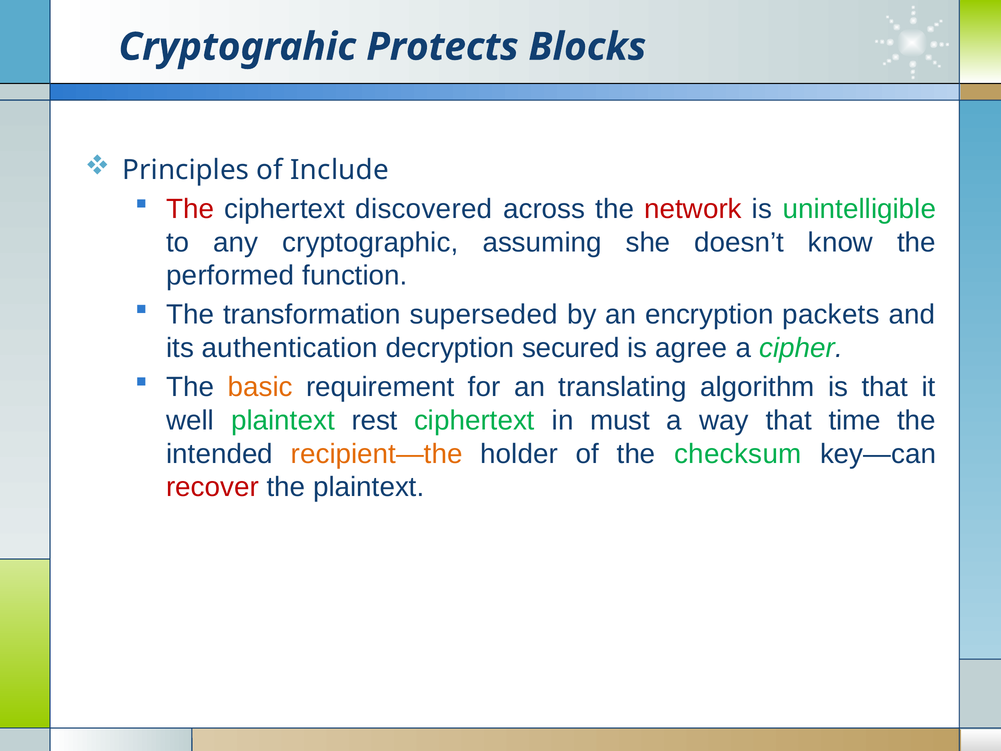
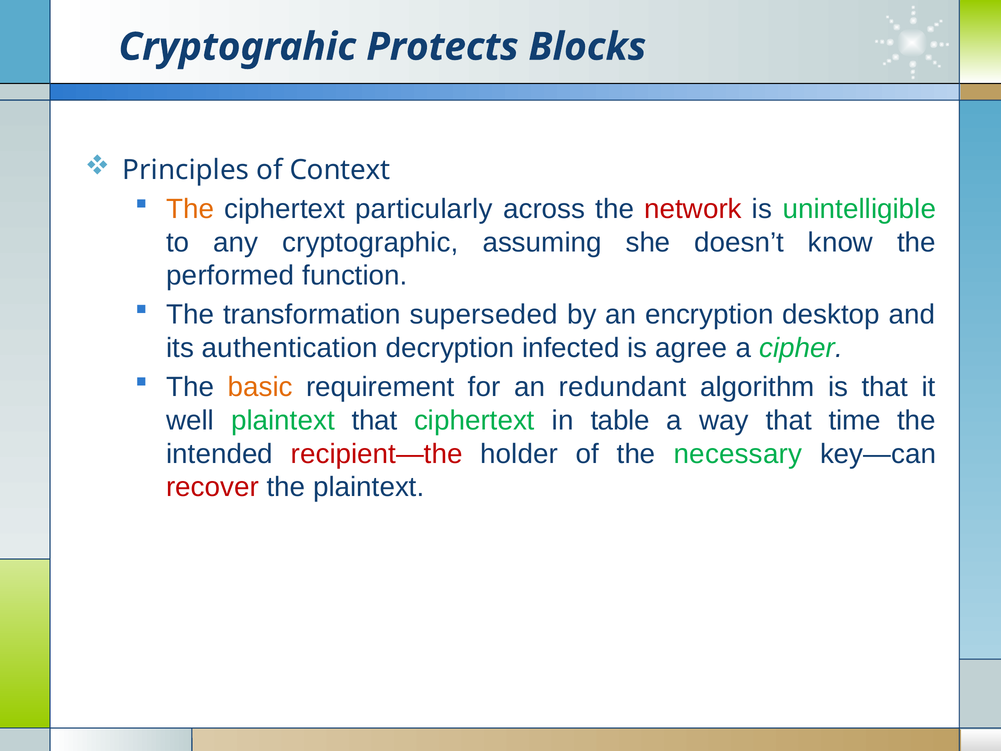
Include: Include -> Context
The at (190, 209) colour: red -> orange
discovered: discovered -> particularly
packets: packets -> desktop
secured: secured -> infected
translating: translating -> redundant
plaintext rest: rest -> that
must: must -> table
recipient—the colour: orange -> red
checksum: checksum -> necessary
